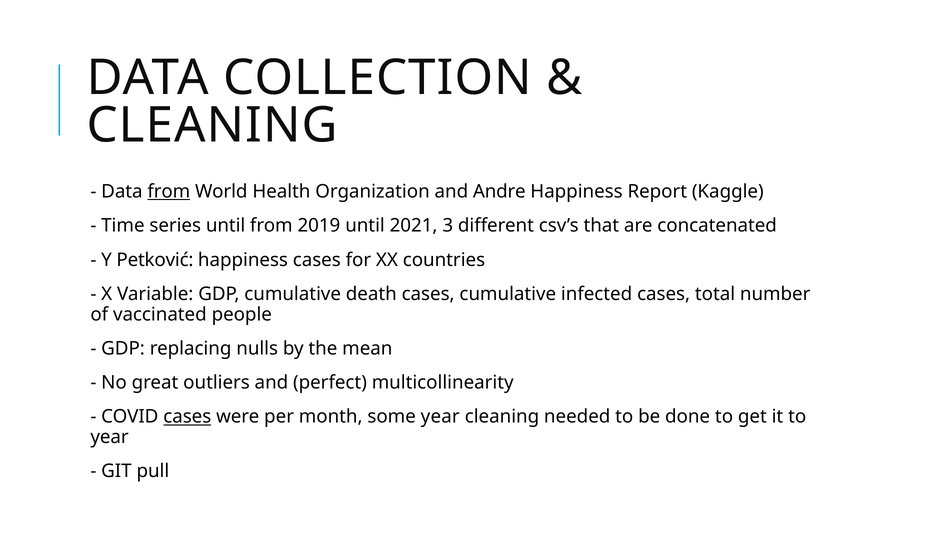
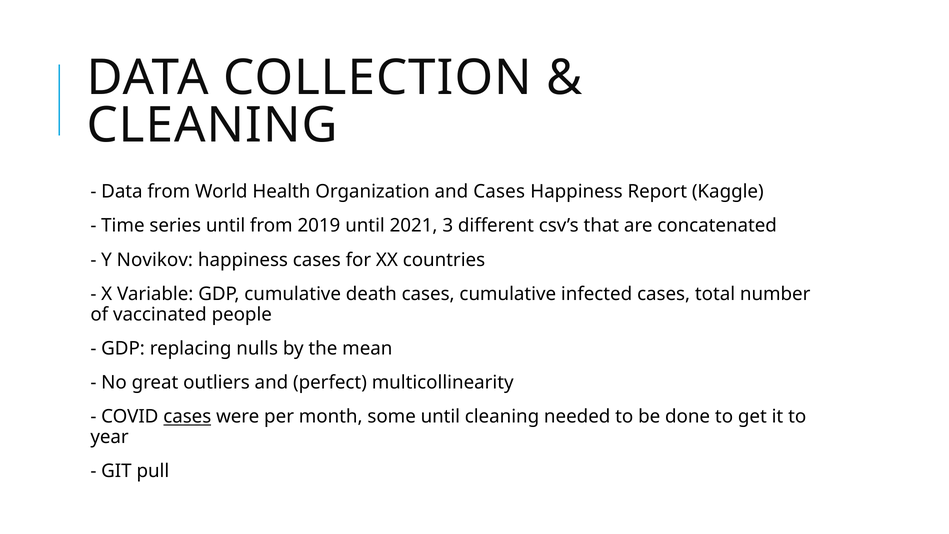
from at (169, 192) underline: present -> none
and Andre: Andre -> Cases
Petković: Petković -> Novikov
some year: year -> until
